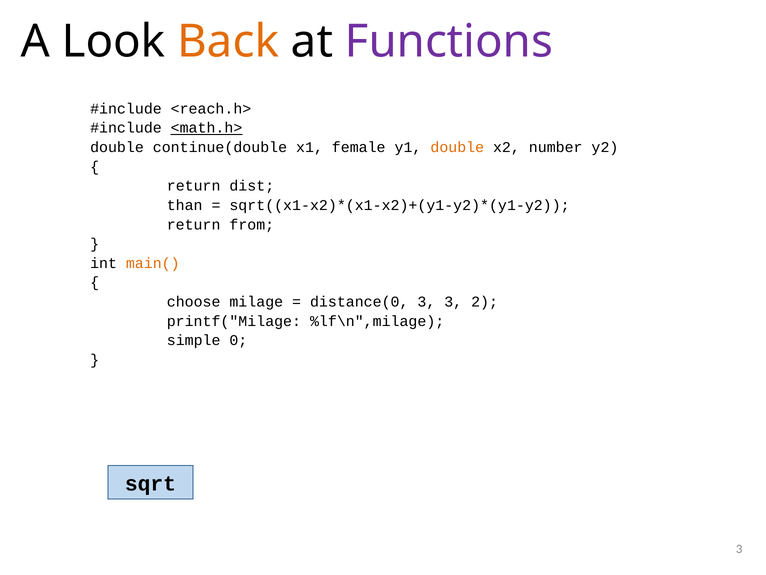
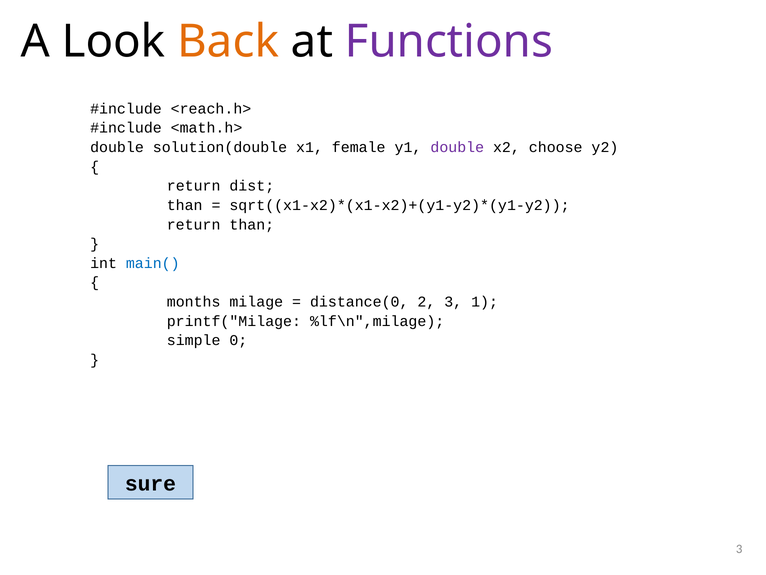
<math.h> underline: present -> none
continue(double: continue(double -> solution(double
double at (457, 147) colour: orange -> purple
number: number -> choose
return from: from -> than
main( colour: orange -> blue
choose: choose -> months
distance(0 3: 3 -> 2
2: 2 -> 1
sqrt: sqrt -> sure
